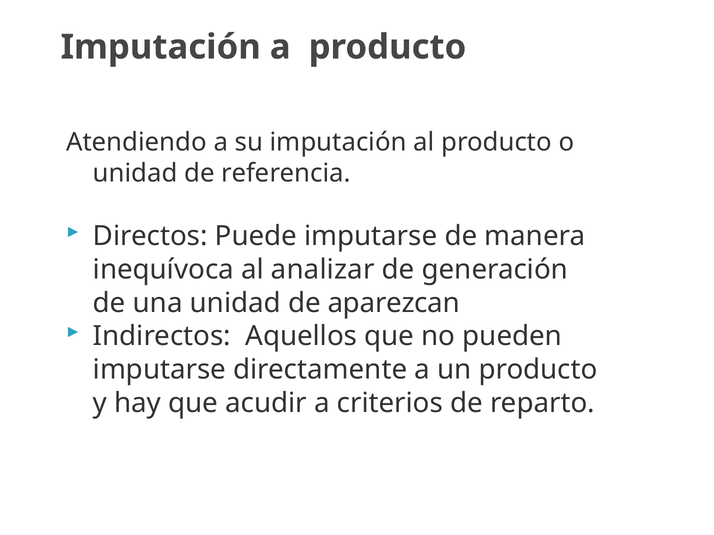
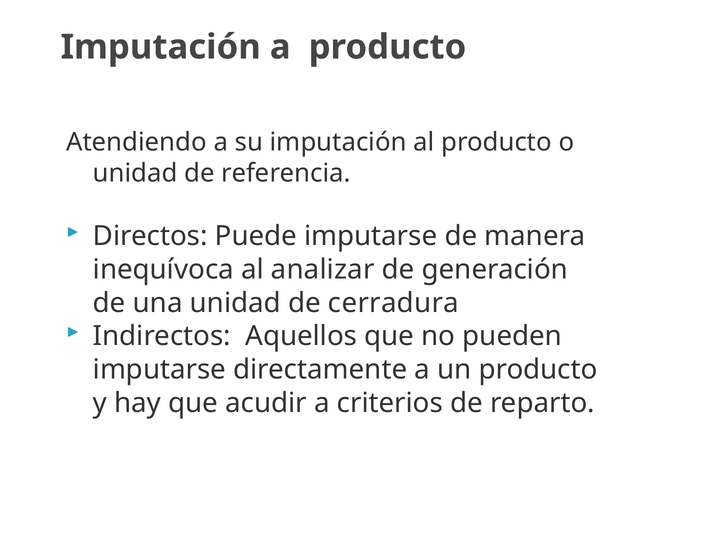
aparezcan: aparezcan -> cerradura
